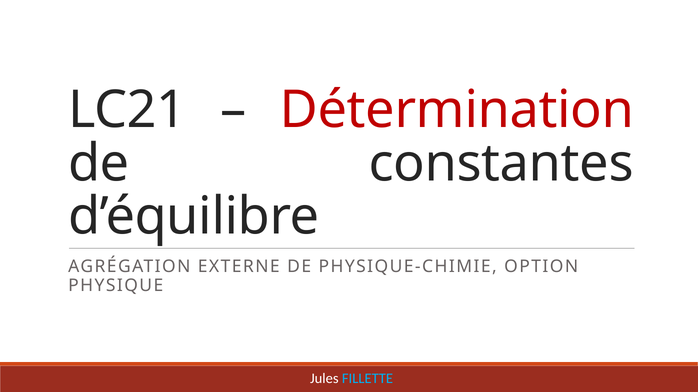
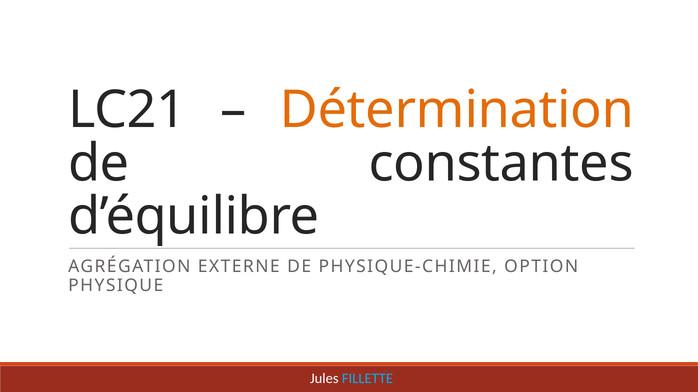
Détermination colour: red -> orange
